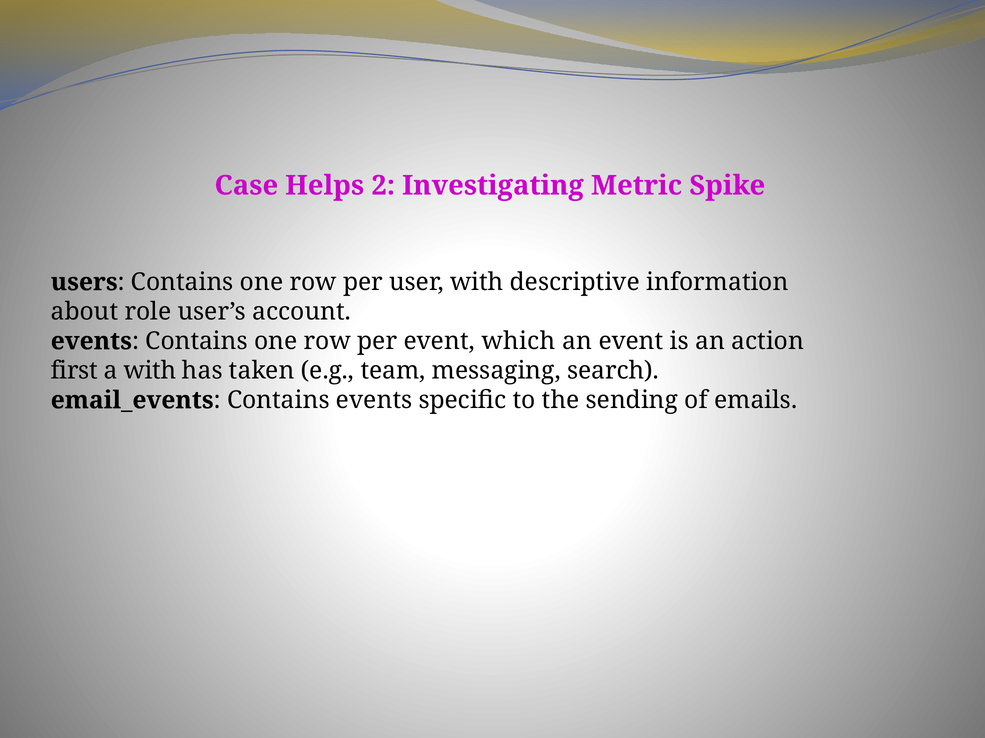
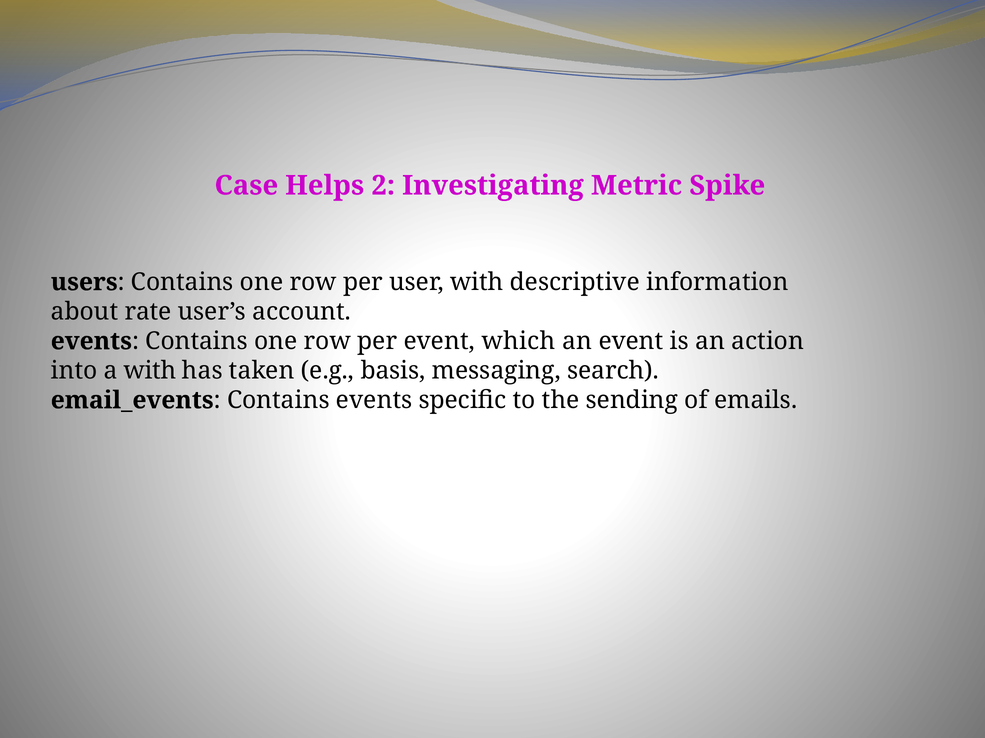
role: role -> rate
first: first -> into
team: team -> basis
